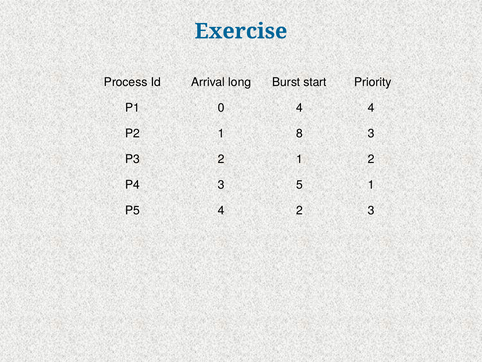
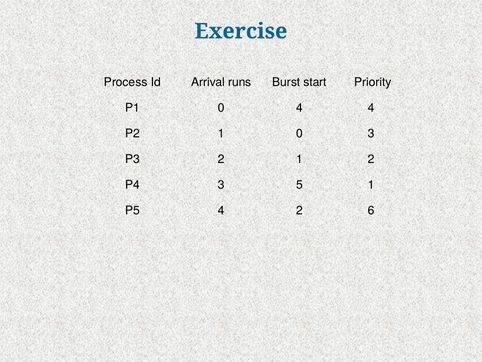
long: long -> runs
1 8: 8 -> 0
2 3: 3 -> 6
